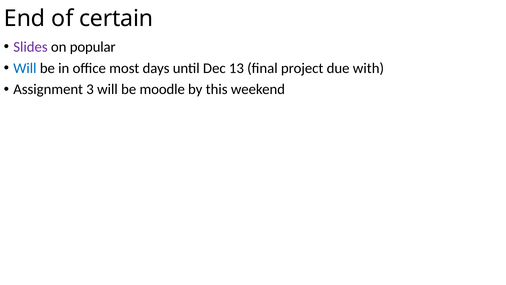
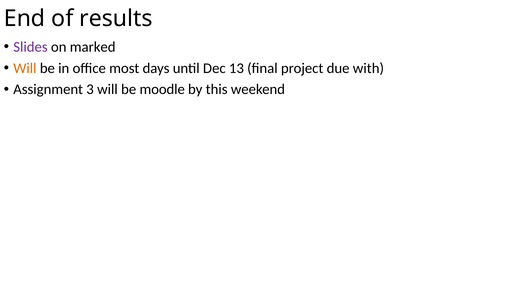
certain: certain -> results
popular: popular -> marked
Will at (25, 68) colour: blue -> orange
